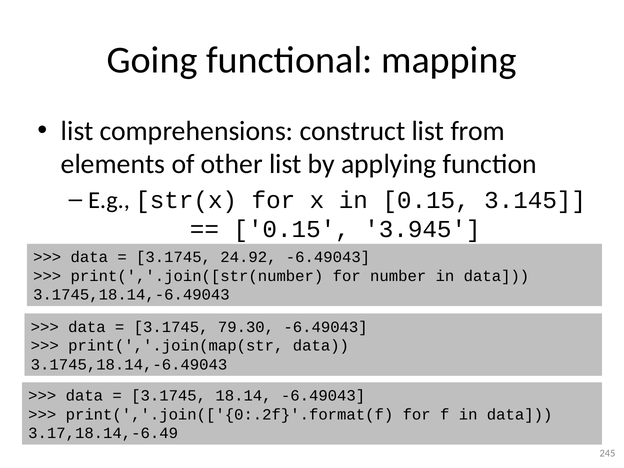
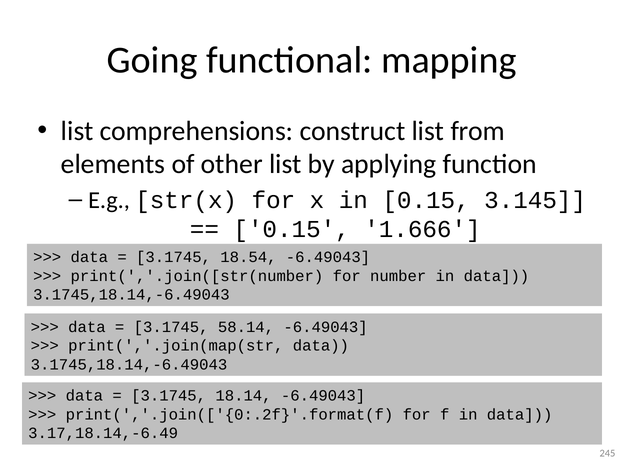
3.945: 3.945 -> 1.666
24.92: 24.92 -> 18.54
79.30: 79.30 -> 58.14
